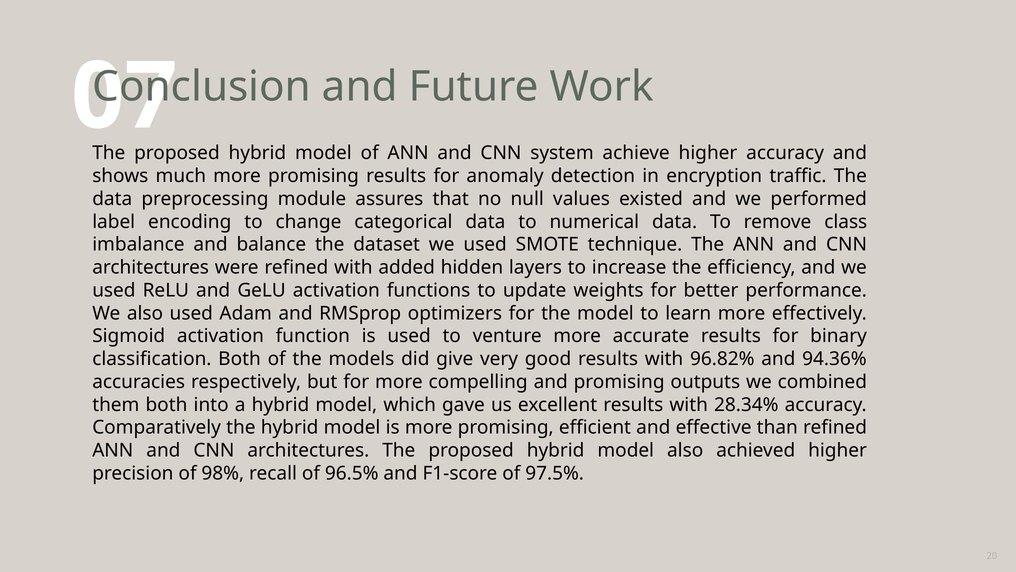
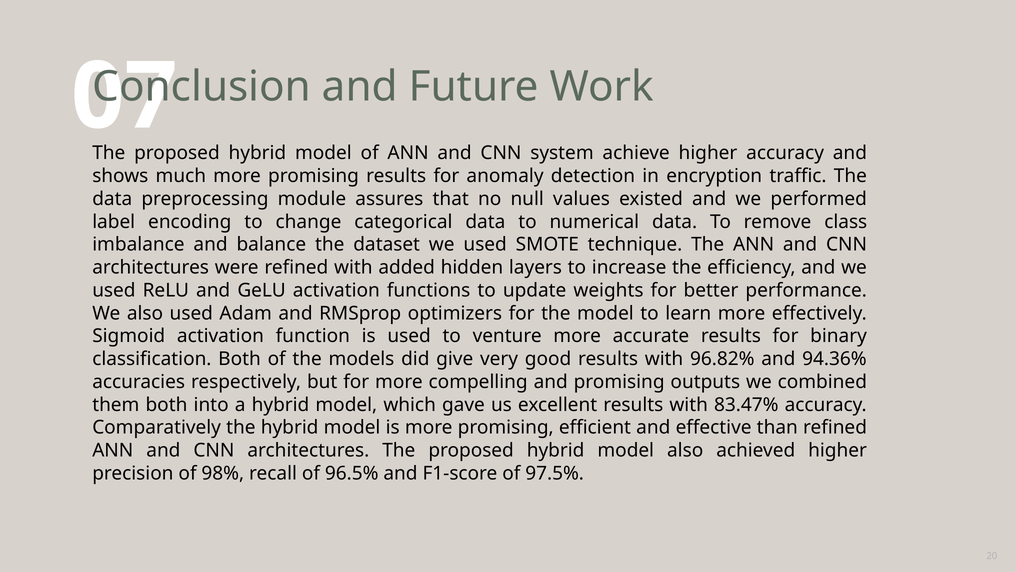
28.34%: 28.34% -> 83.47%
